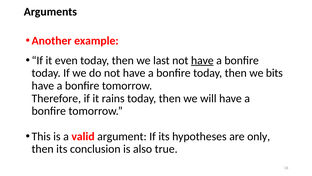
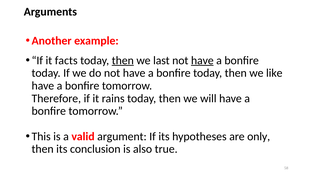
even: even -> facts
then at (123, 60) underline: none -> present
bits: bits -> like
